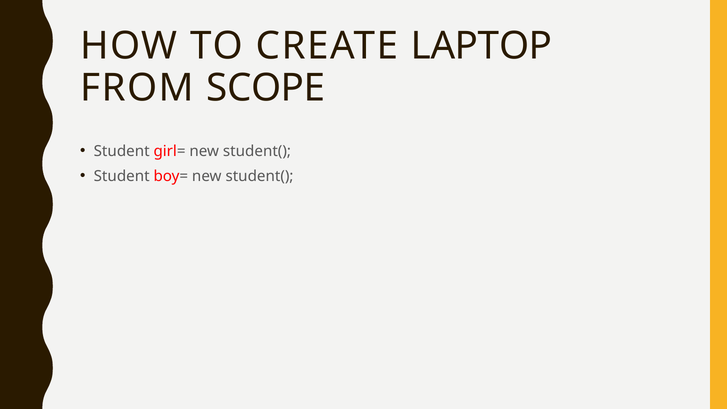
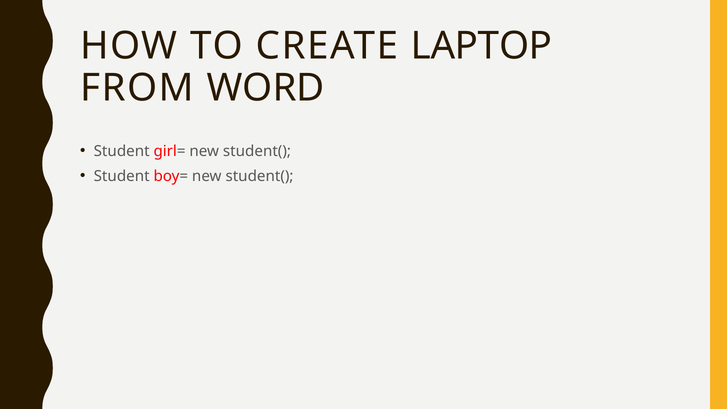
SCOPE: SCOPE -> WORD
